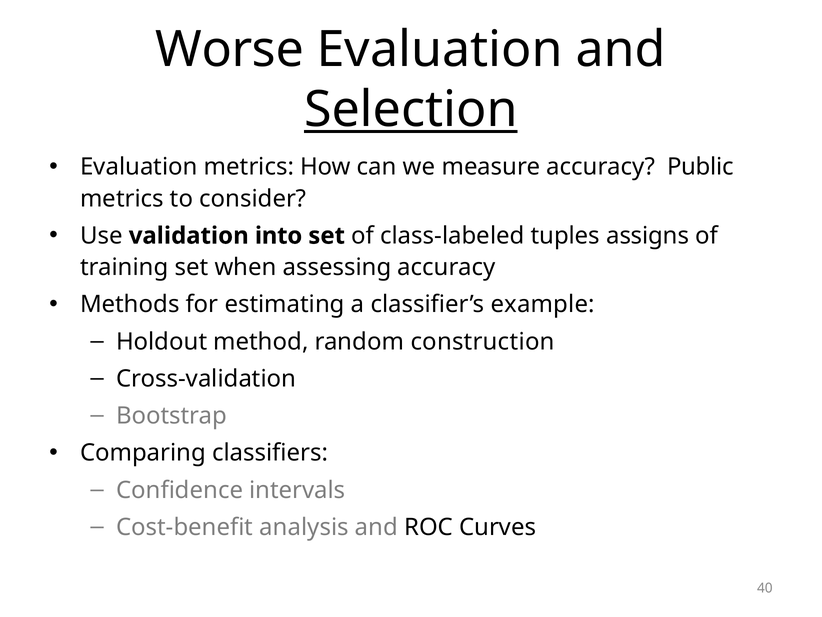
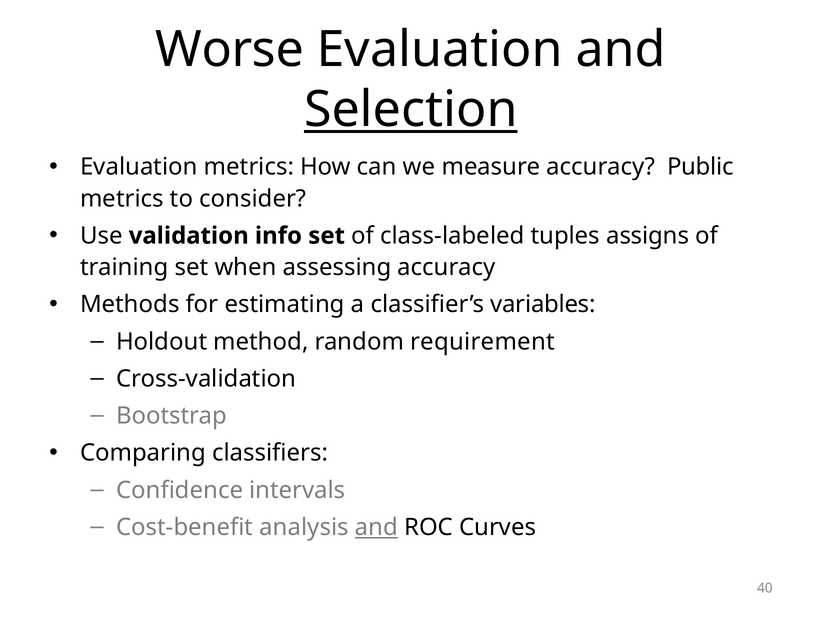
into: into -> info
example: example -> variables
construction: construction -> requirement
and at (376, 527) underline: none -> present
